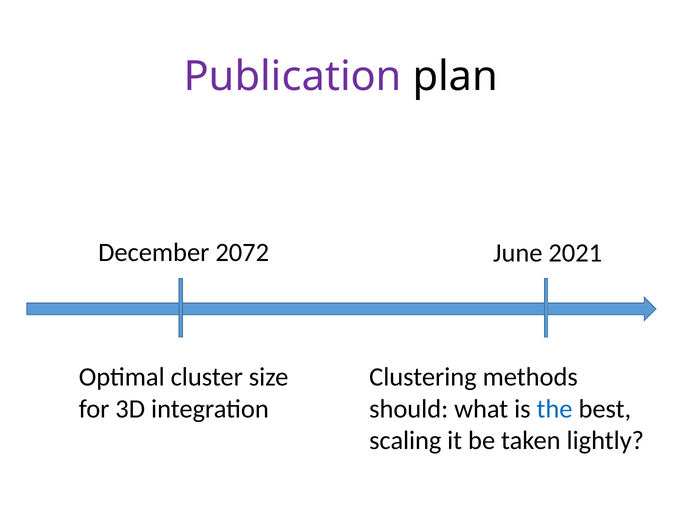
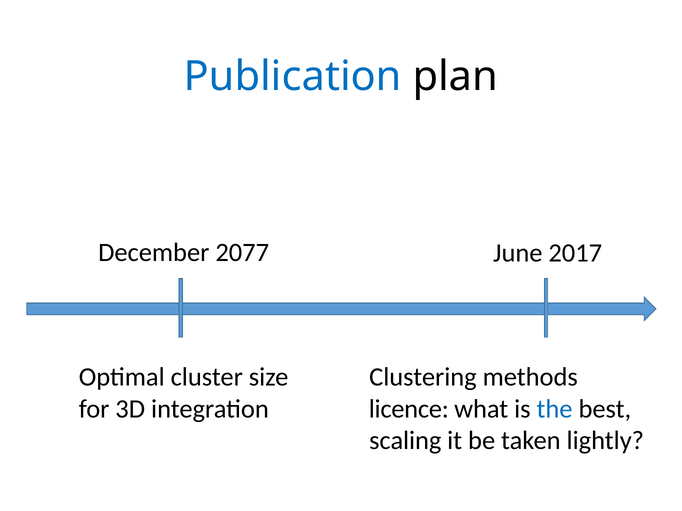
Publication colour: purple -> blue
2072: 2072 -> 2077
2021: 2021 -> 2017
should: should -> licence
